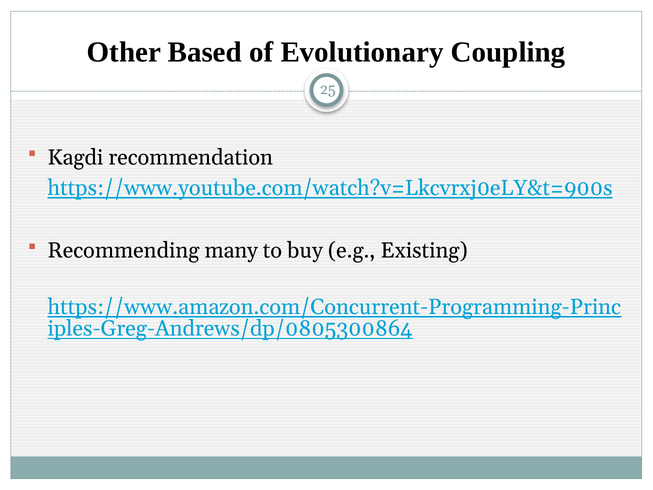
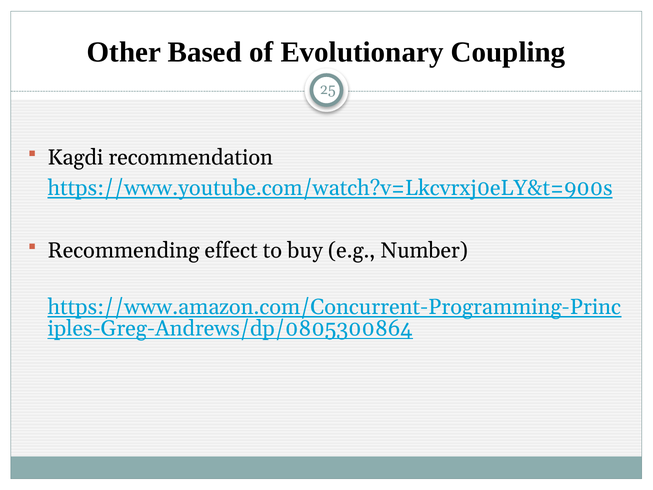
many: many -> effect
Existing: Existing -> Number
